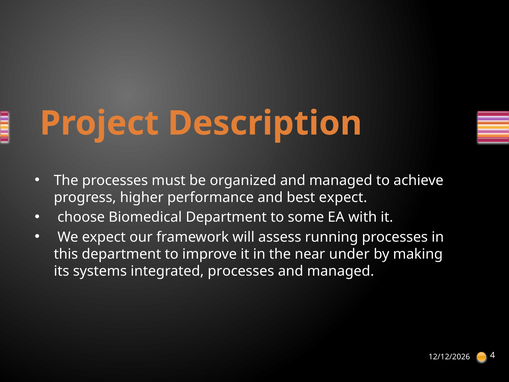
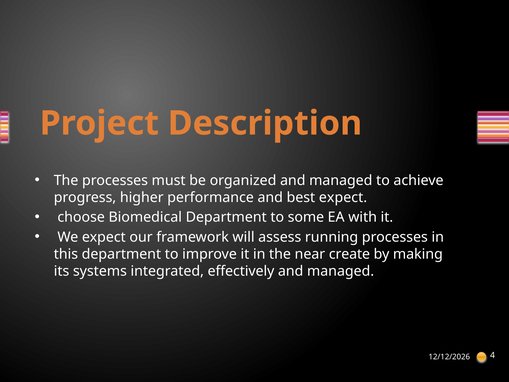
under: under -> create
integrated processes: processes -> effectively
